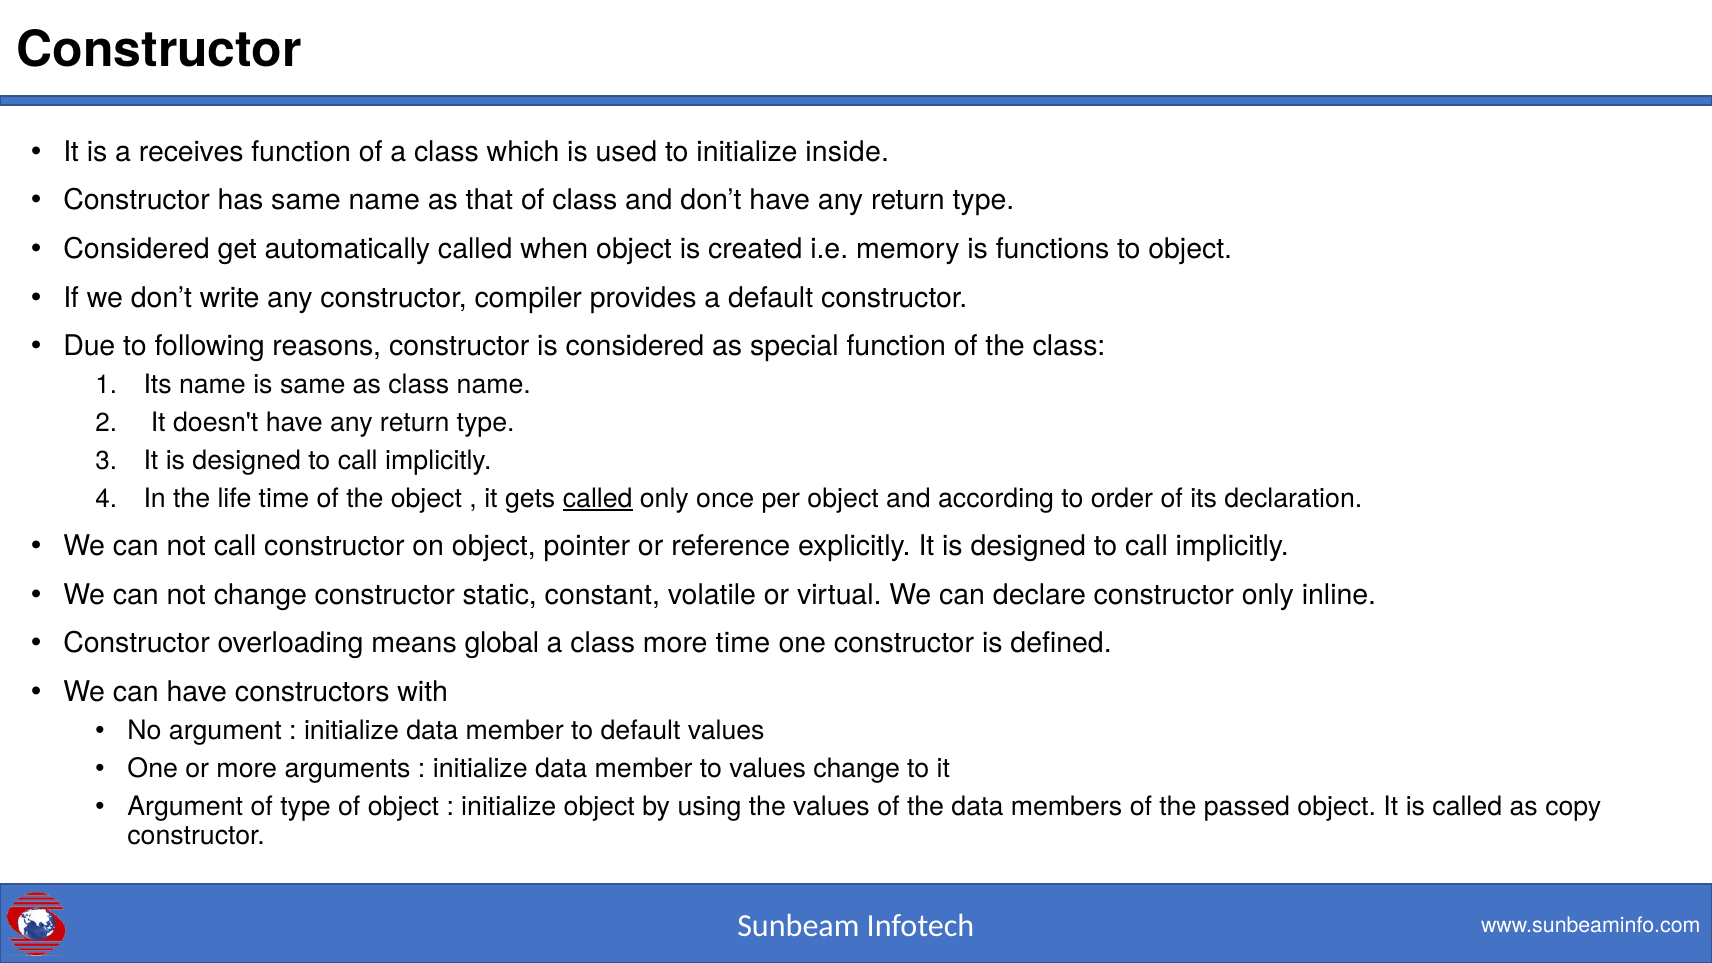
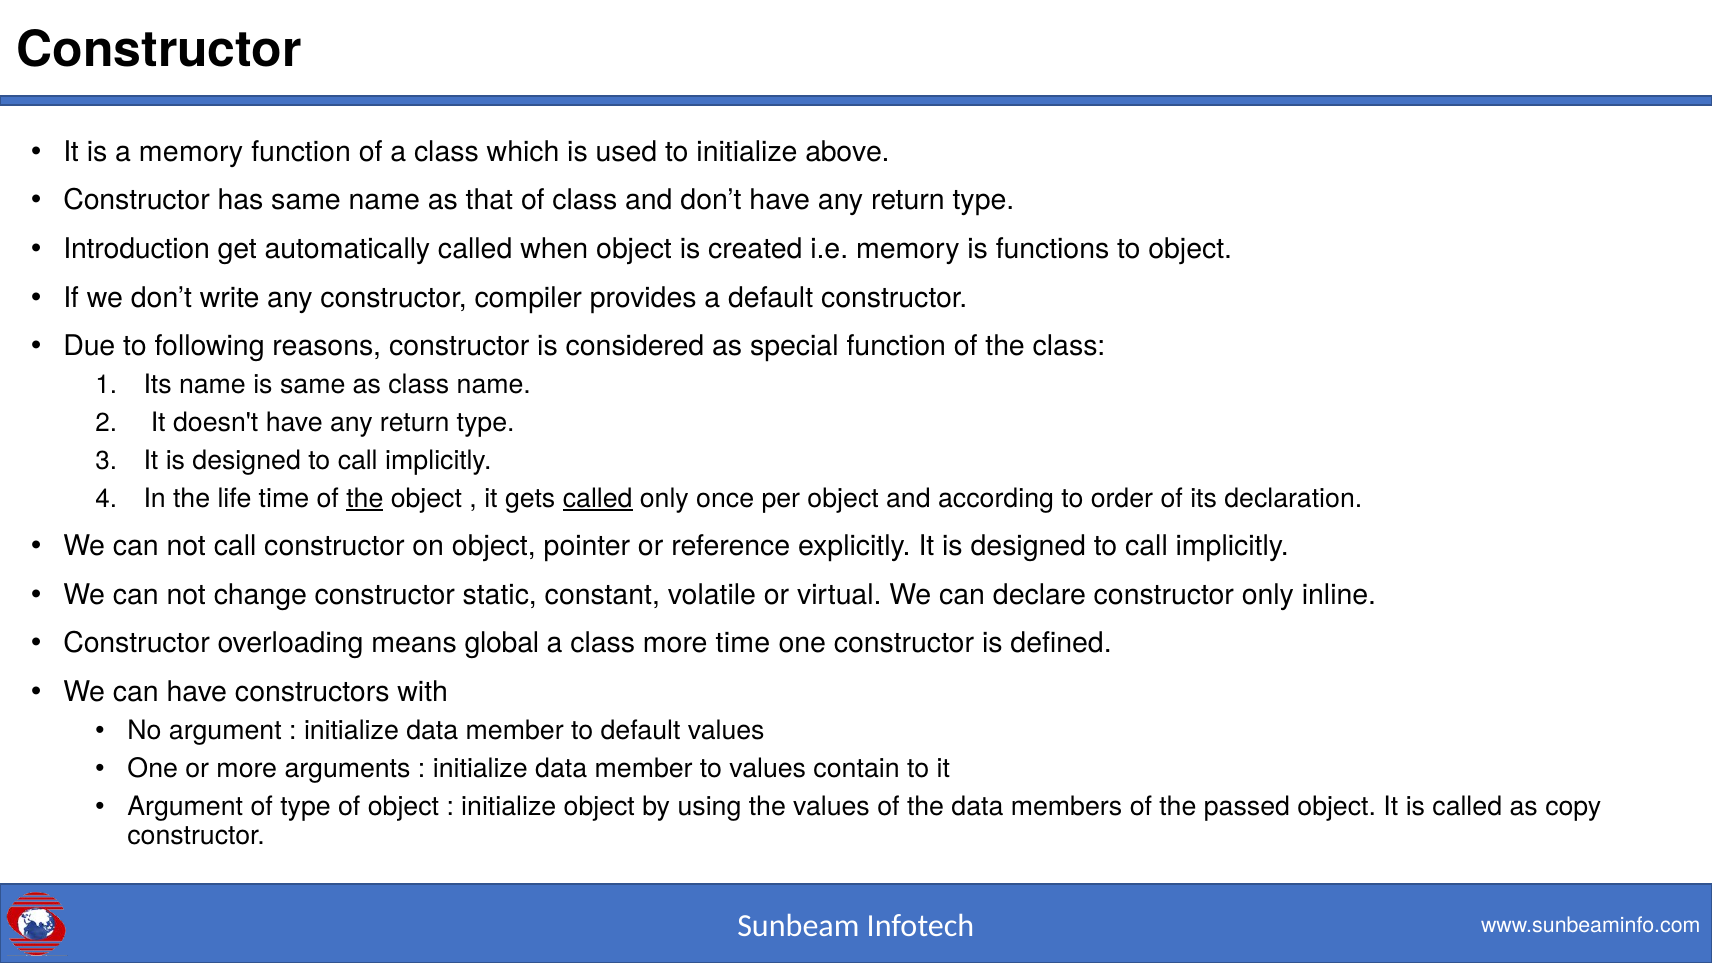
a receives: receives -> memory
inside: inside -> above
Considered at (136, 249): Considered -> Introduction
the at (365, 499) underline: none -> present
values change: change -> contain
